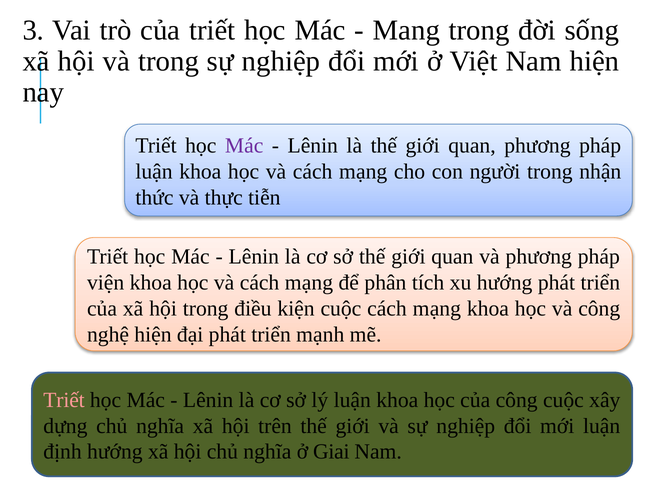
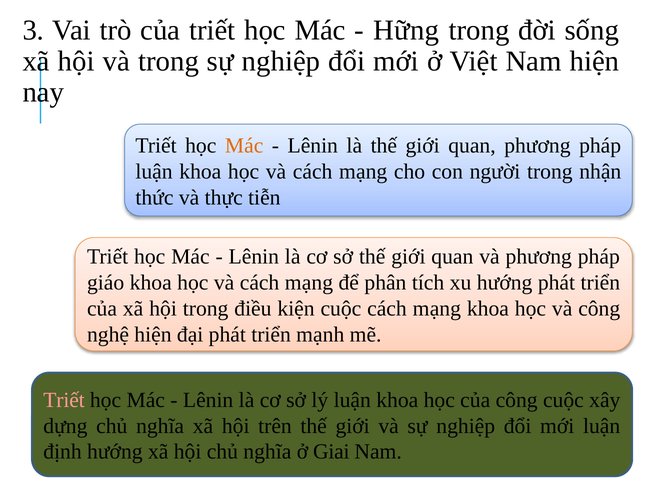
Mang: Mang -> Hững
Mác at (244, 146) colour: purple -> orange
viện: viện -> giáo
